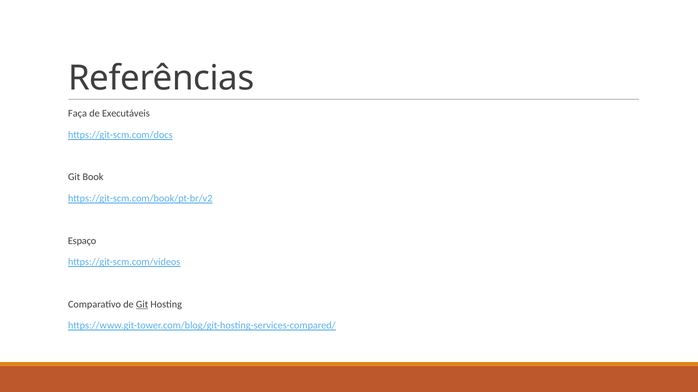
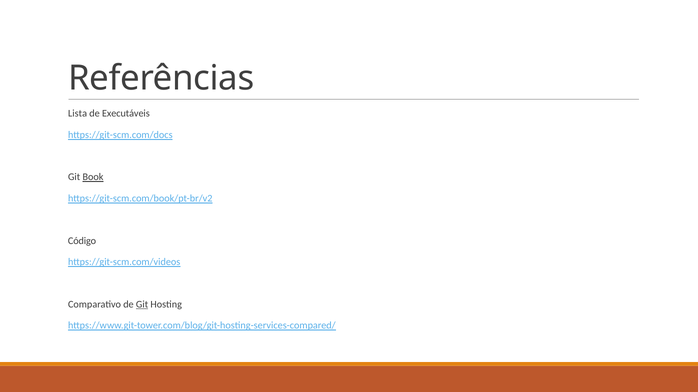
Faça: Faça -> Lista
Book underline: none -> present
Espaço: Espaço -> Código
